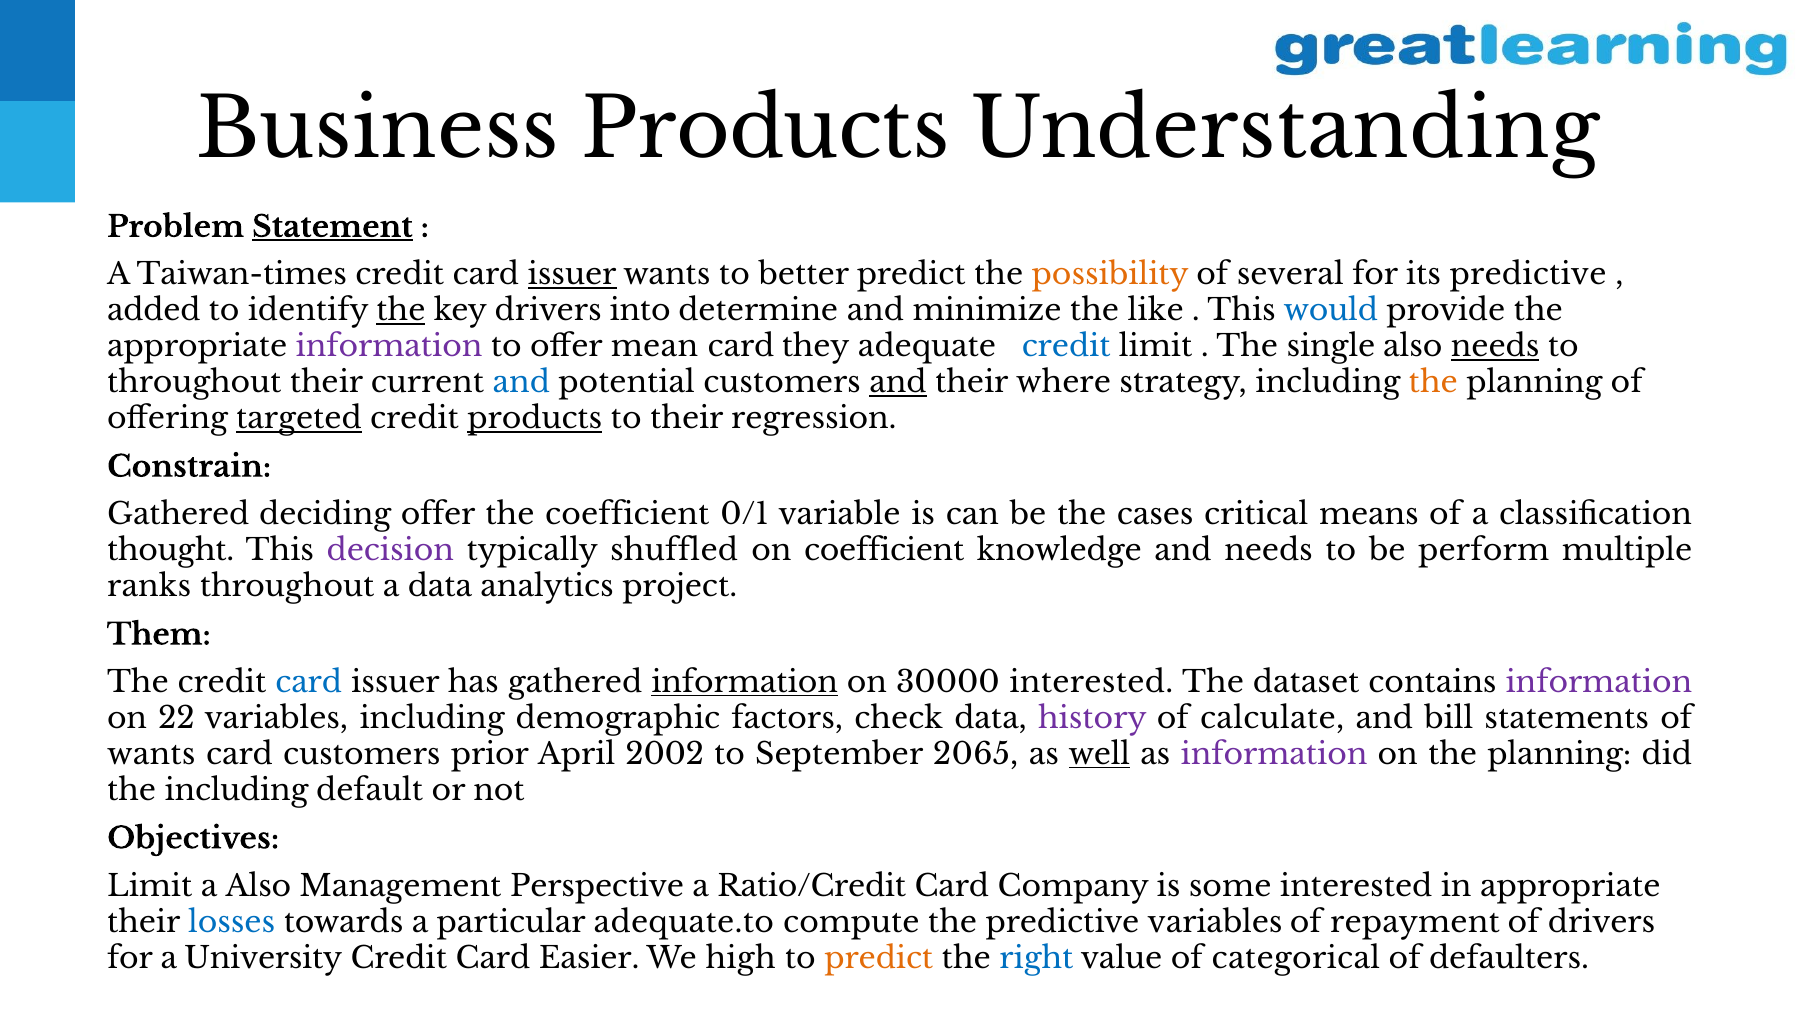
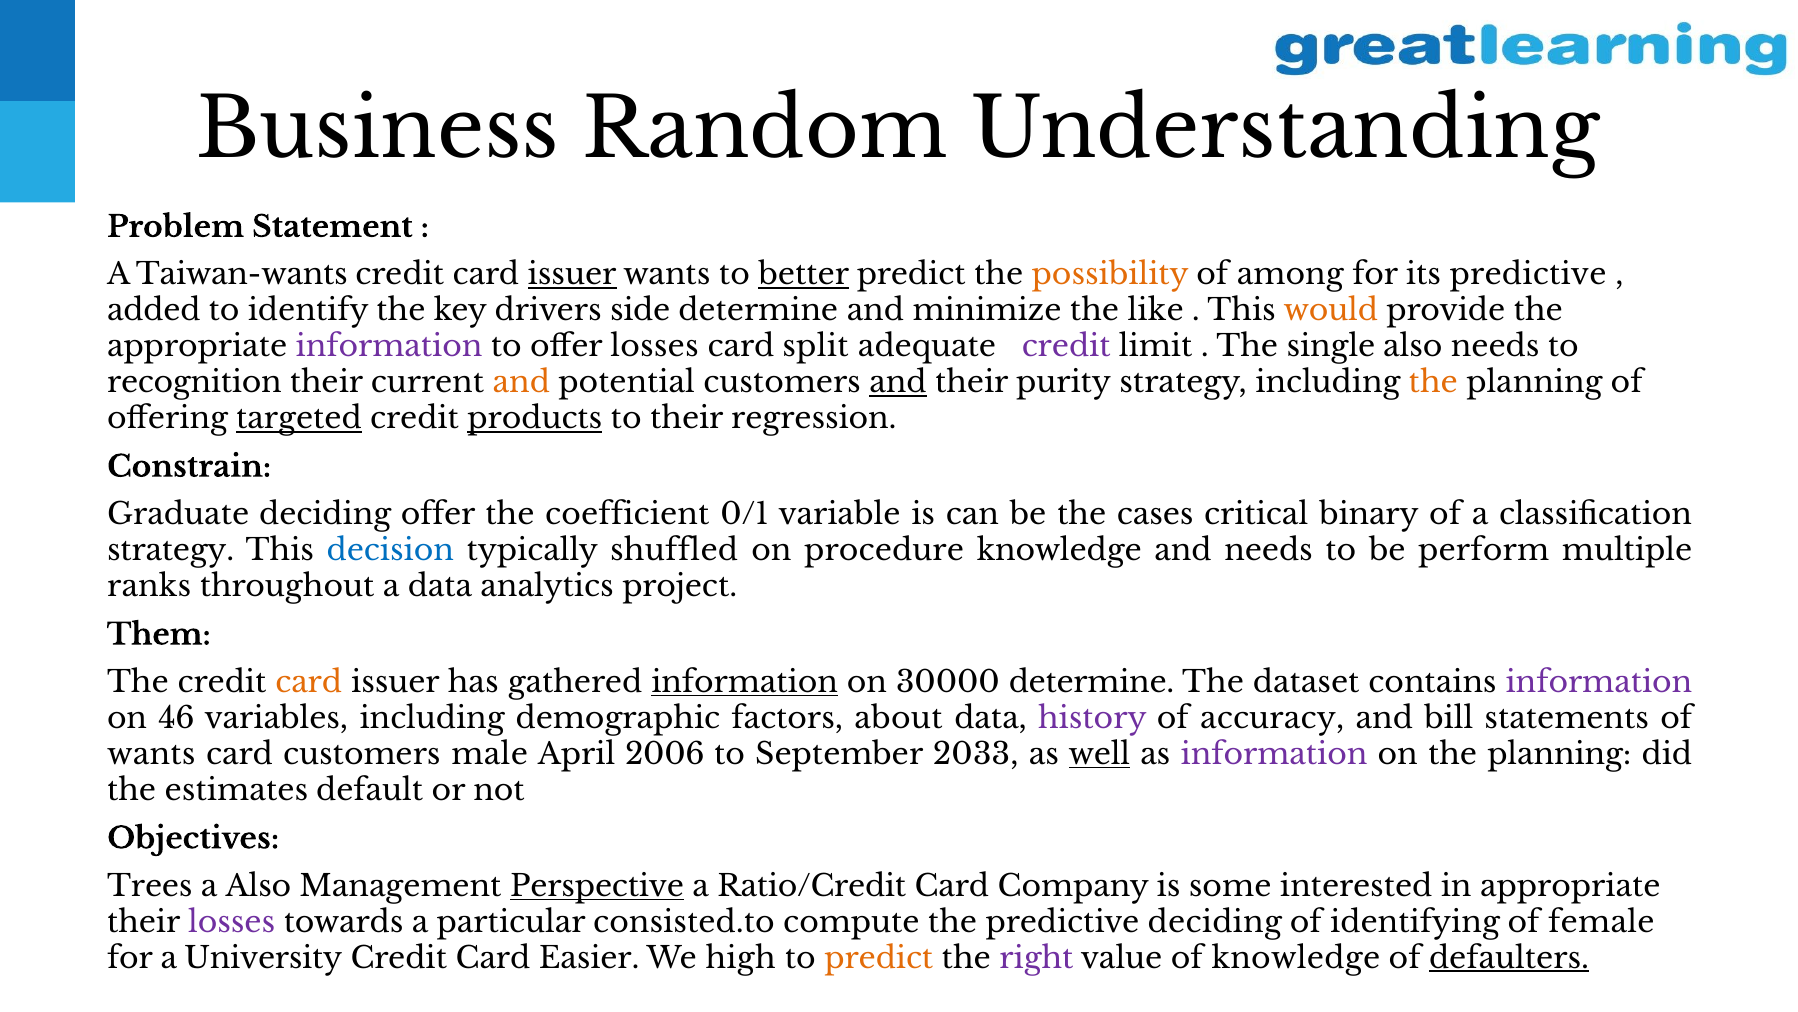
Business Products: Products -> Random
Statement underline: present -> none
Taiwan-times: Taiwan-times -> Taiwan-wants
better underline: none -> present
several: several -> among
the at (401, 311) underline: present -> none
into: into -> side
would colour: blue -> orange
offer mean: mean -> losses
they: they -> split
credit at (1066, 347) colour: blue -> purple
needs at (1495, 347) underline: present -> none
throughout at (194, 383): throughout -> recognition
and at (521, 383) colour: blue -> orange
where: where -> purity
Gathered at (178, 514): Gathered -> Graduate
means: means -> binary
thought at (171, 550): thought -> strategy
decision colour: purple -> blue
on coefficient: coefficient -> procedure
card at (309, 682) colour: blue -> orange
30000 interested: interested -> determine
22: 22 -> 46
check: check -> about
calculate: calculate -> accuracy
prior: prior -> male
2002: 2002 -> 2006
2065: 2065 -> 2033
the including: including -> estimates
Limit at (150, 886): Limit -> Trees
Perspective underline: none -> present
losses at (232, 922) colour: blue -> purple
adequate.to: adequate.to -> consisted.to
predictive variables: variables -> deciding
repayment: repayment -> identifying
of drivers: drivers -> female
right colour: blue -> purple
of categorical: categorical -> knowledge
defaulters underline: none -> present
